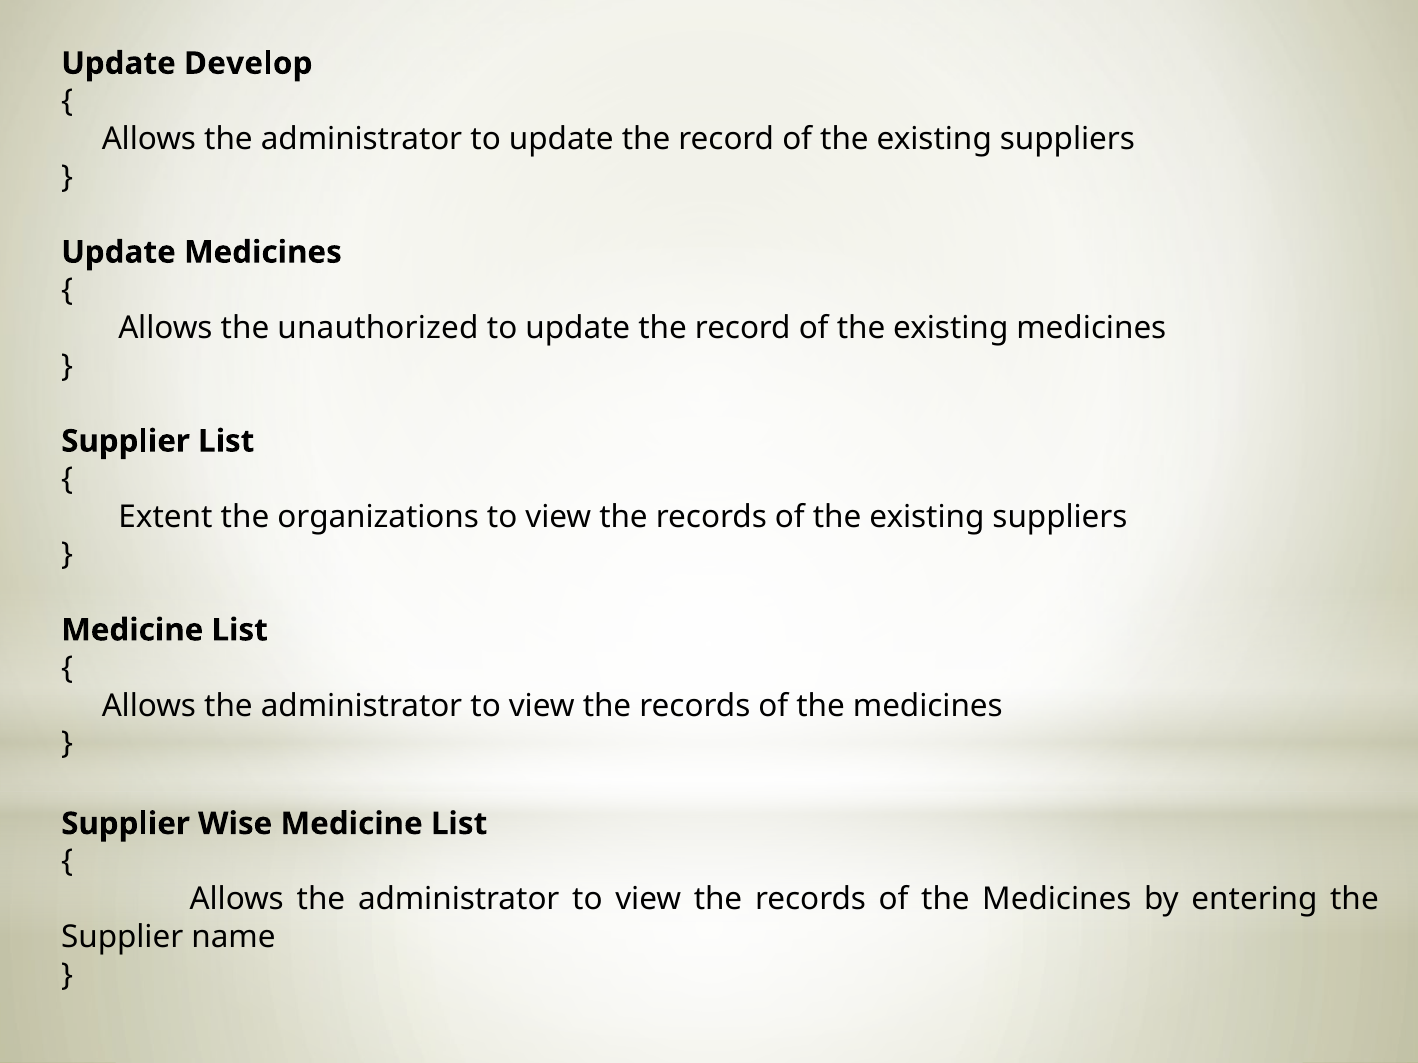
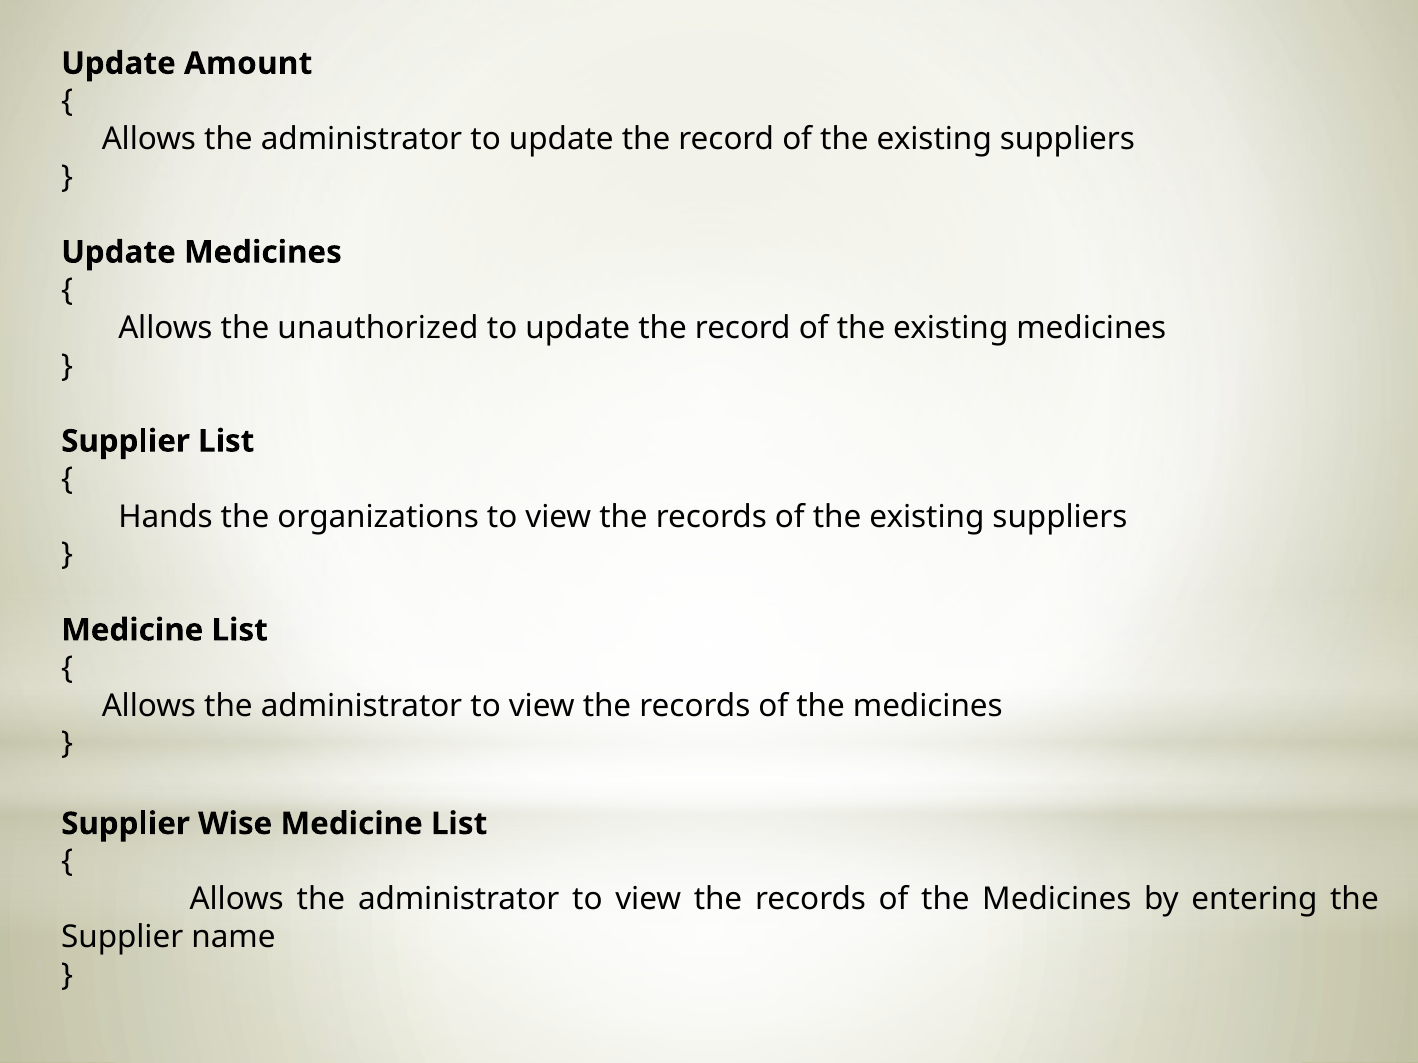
Develop: Develop -> Amount
Extent: Extent -> Hands
